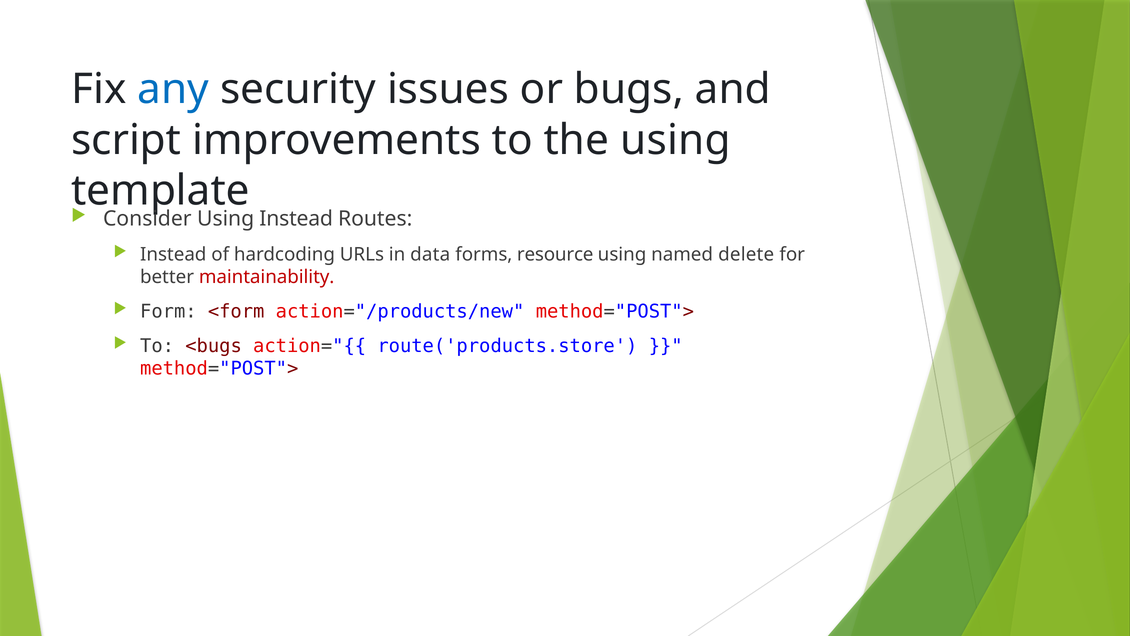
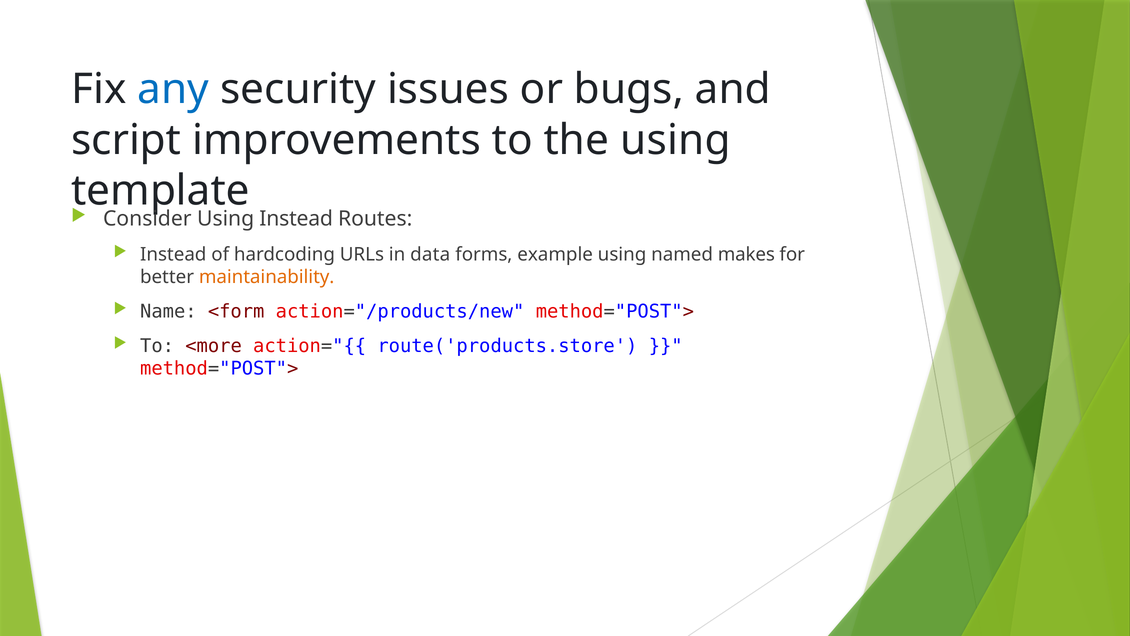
resource: resource -> example
delete: delete -> makes
maintainability colour: red -> orange
Form: Form -> Name
<bugs: <bugs -> <more
